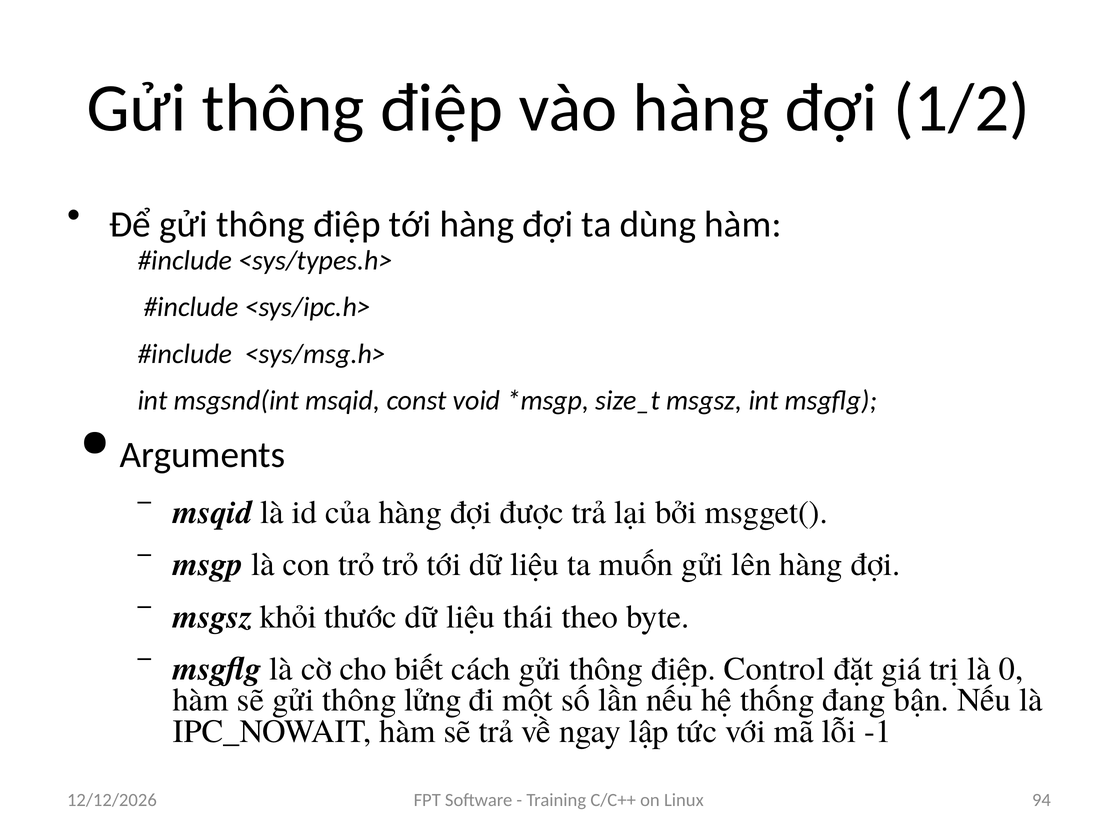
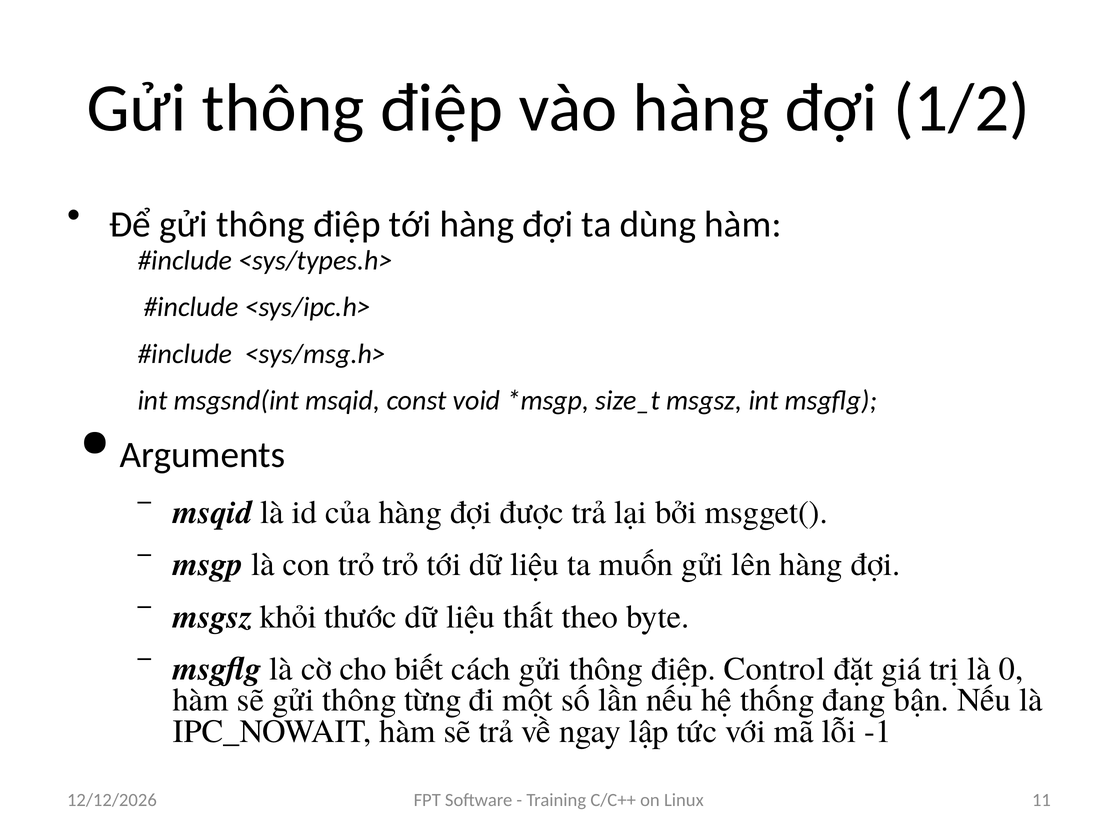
thái: thái -> thất
lửng: lửng -> từng
94: 94 -> 11
